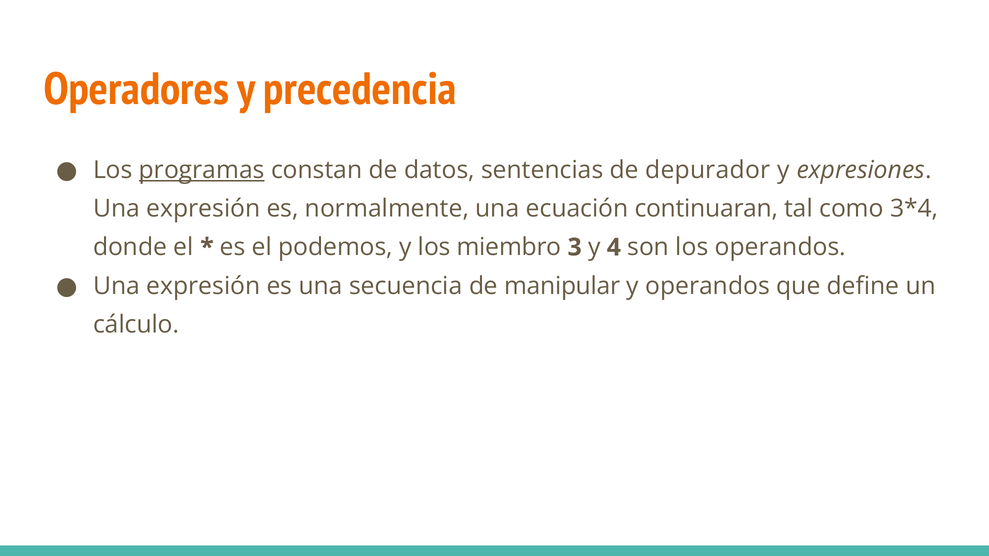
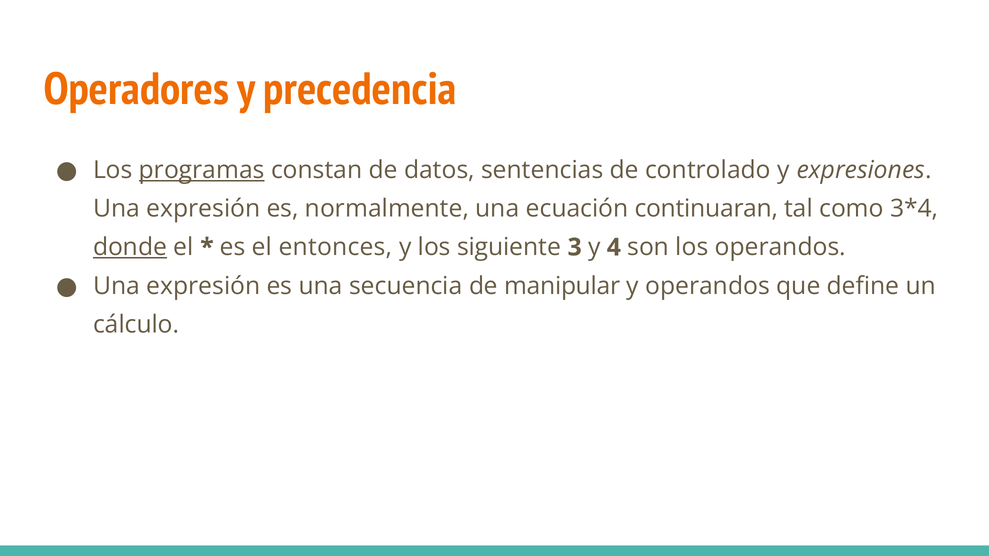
depurador: depurador -> controlado
donde underline: none -> present
podemos: podemos -> entonces
miembro: miembro -> siguiente
